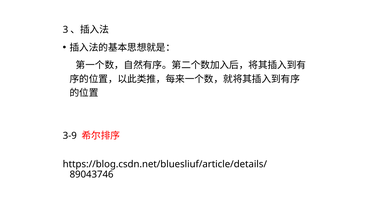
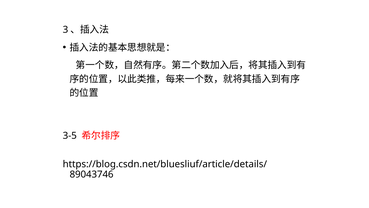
3-9: 3-9 -> 3-5
